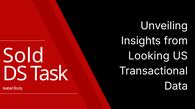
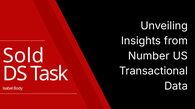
Looking: Looking -> Number
